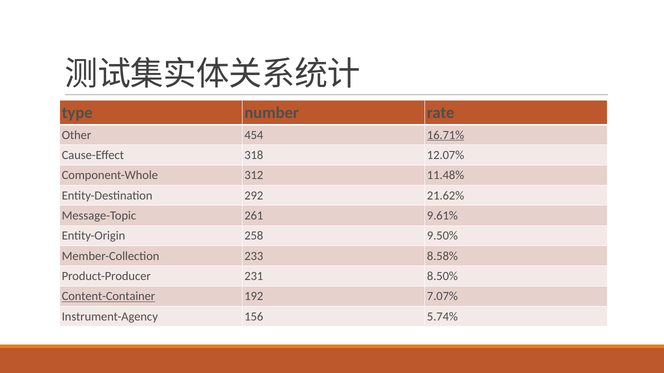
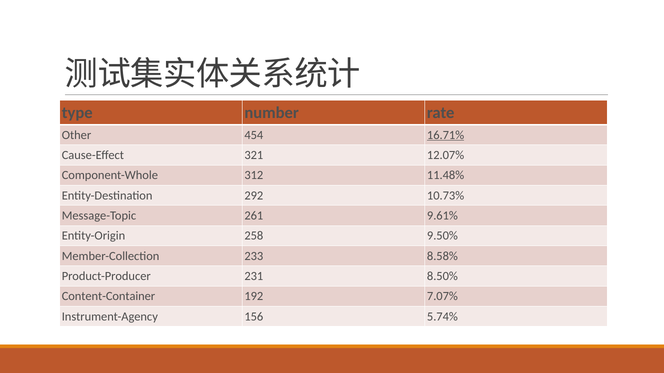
318: 318 -> 321
21.62%: 21.62% -> 10.73%
Content-Container underline: present -> none
